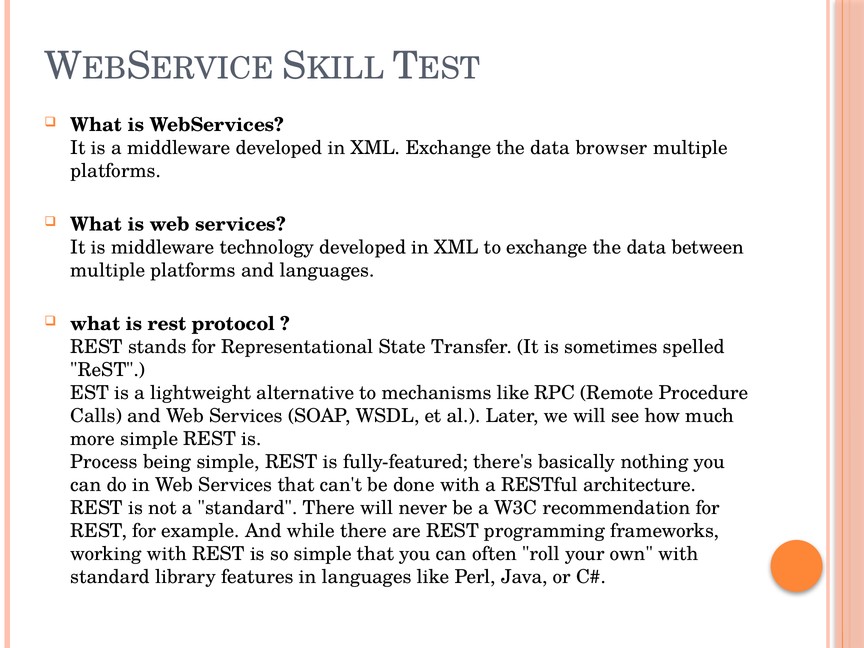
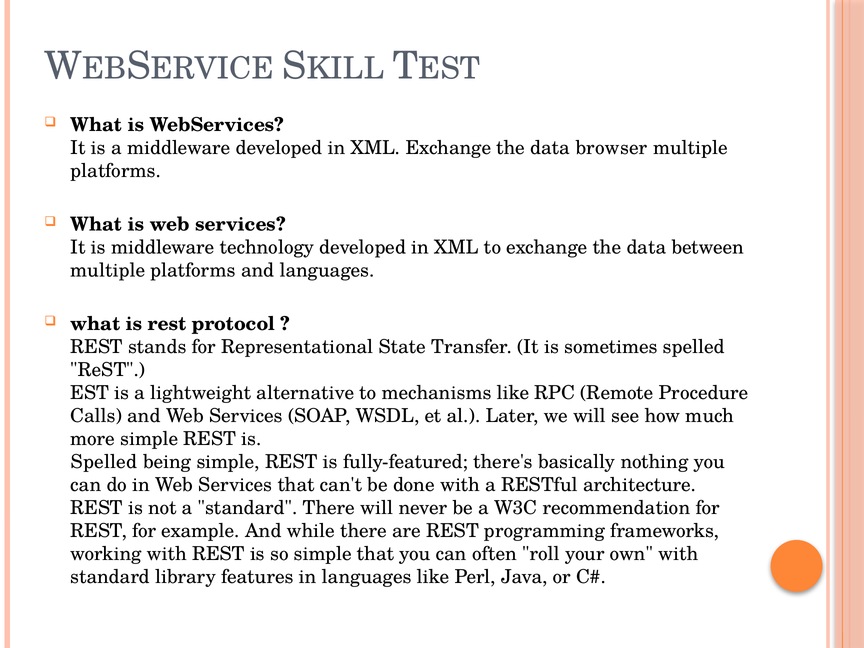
Process at (104, 462): Process -> Spelled
